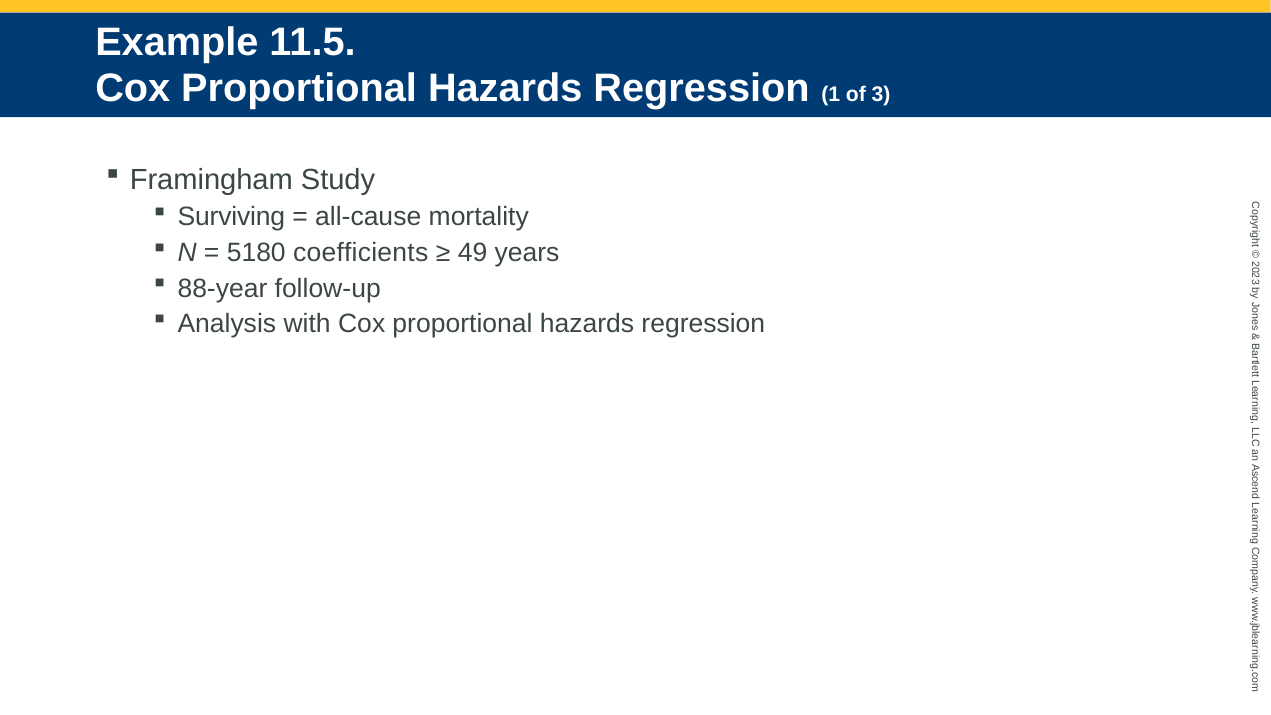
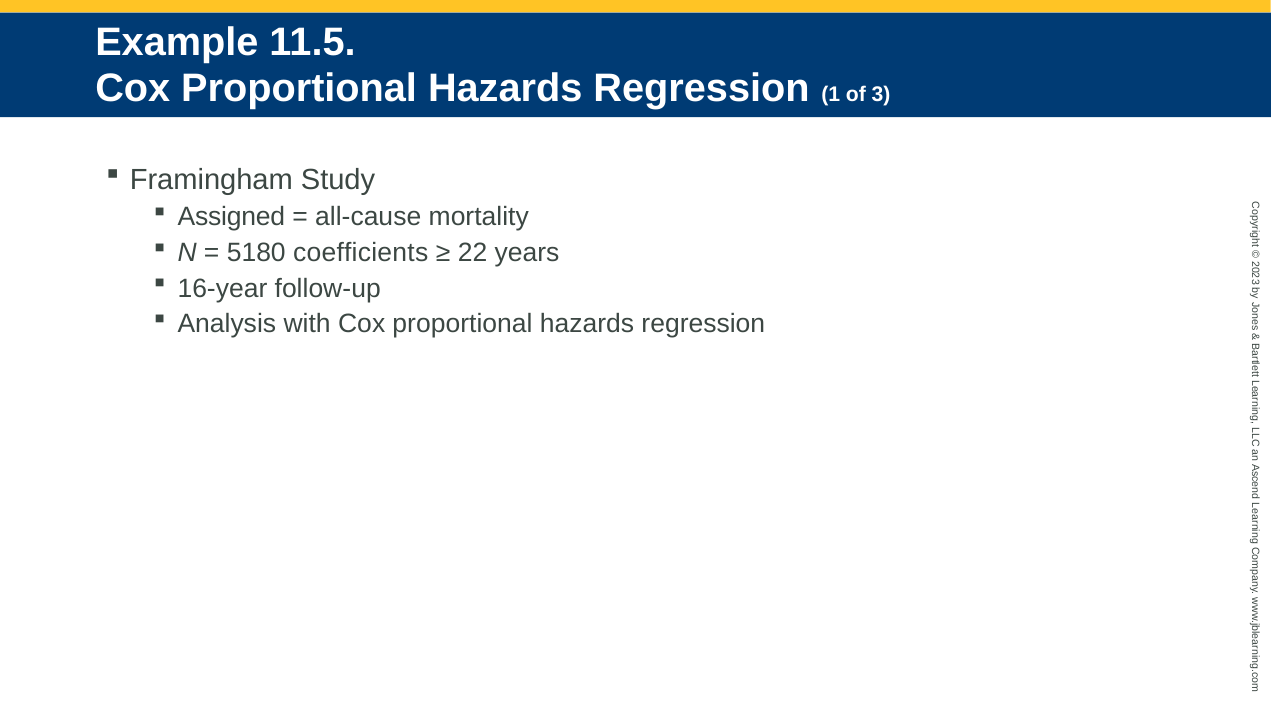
Surviving: Surviving -> Assigned
49: 49 -> 22
88-year: 88-year -> 16-year
